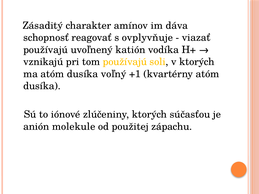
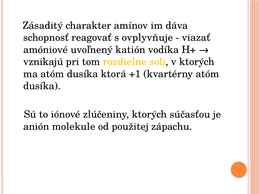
používajú at (46, 50): používajú -> amóniové
tom používajú: používajú -> rozdielne
voľný: voľný -> ktorá
